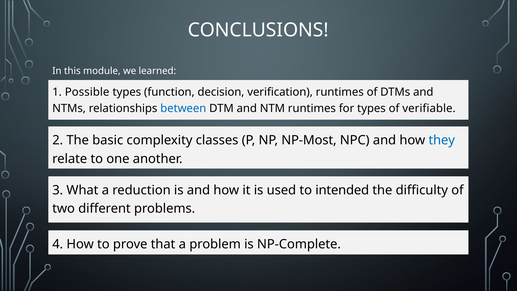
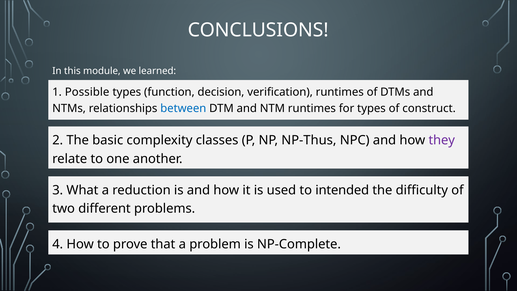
verifiable: verifiable -> construct
NP-Most: NP-Most -> NP-Thus
they colour: blue -> purple
